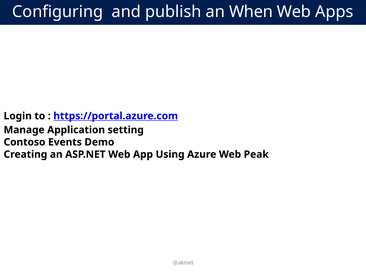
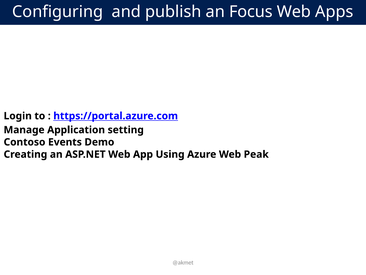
When: When -> Focus
